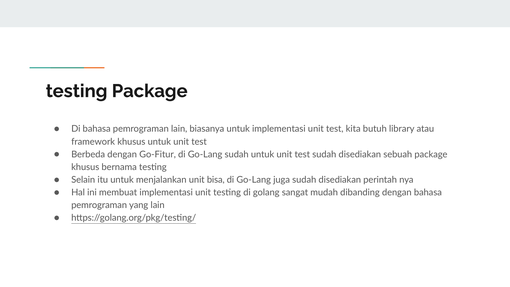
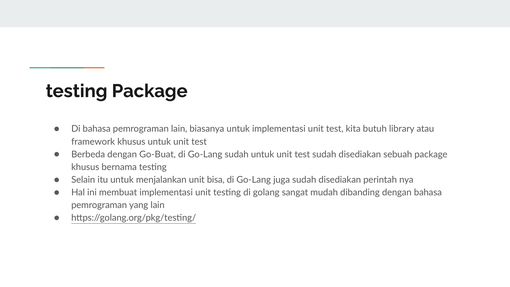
Go-Fitur: Go-Fitur -> Go-Buat
